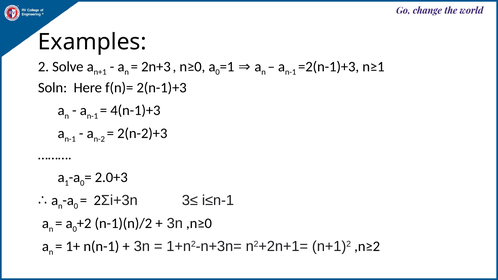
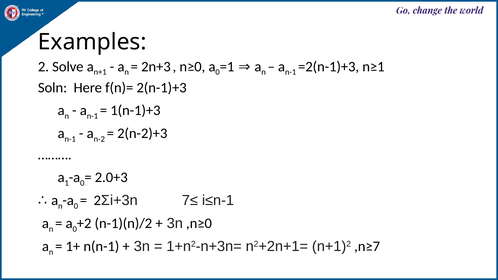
4(n-1)+3: 4(n-1)+3 -> 1(n-1)+3
3≤: 3≤ -> 7≤
,n≥2: ,n≥2 -> ,n≥7
